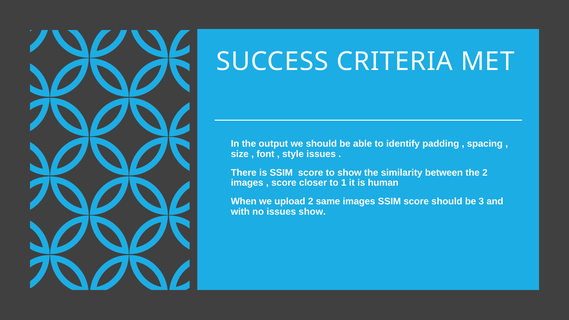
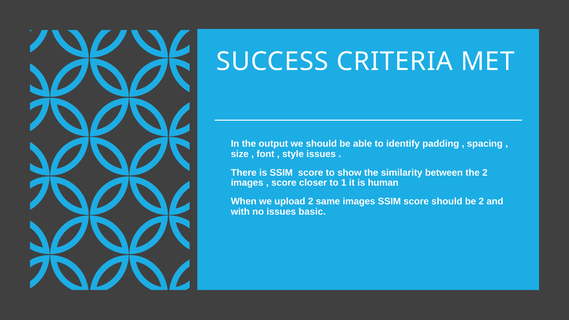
be 3: 3 -> 2
issues show: show -> basic
